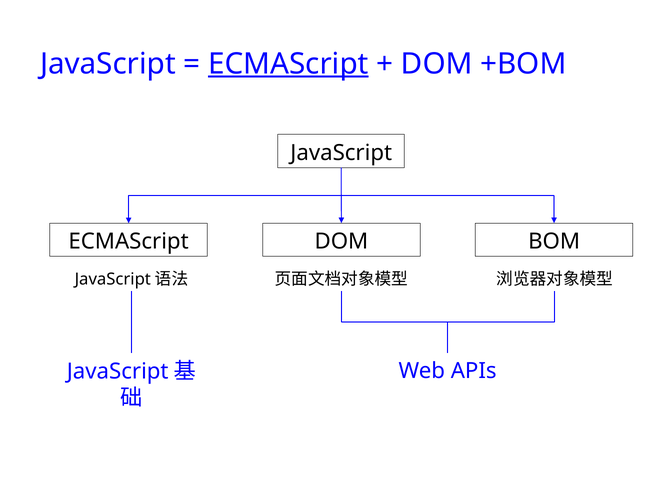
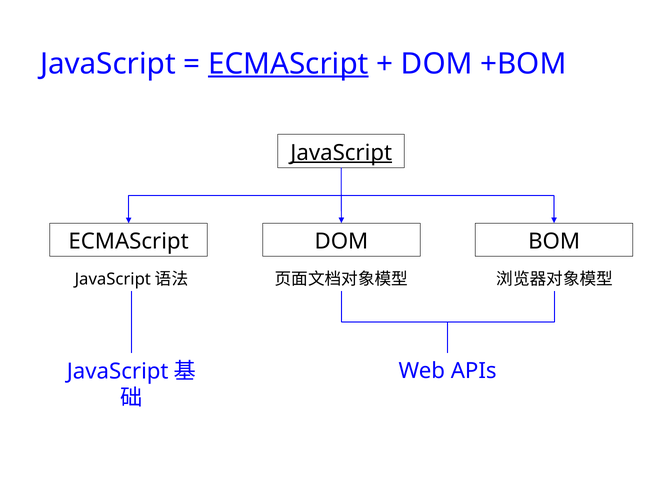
JavaScript at (341, 153) underline: none -> present
